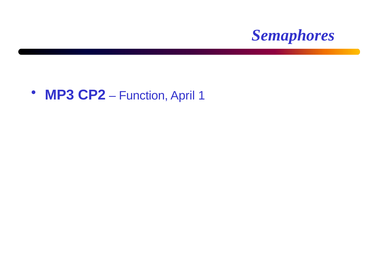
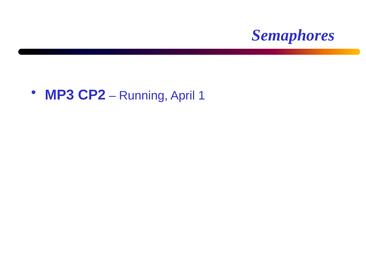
Function: Function -> Running
